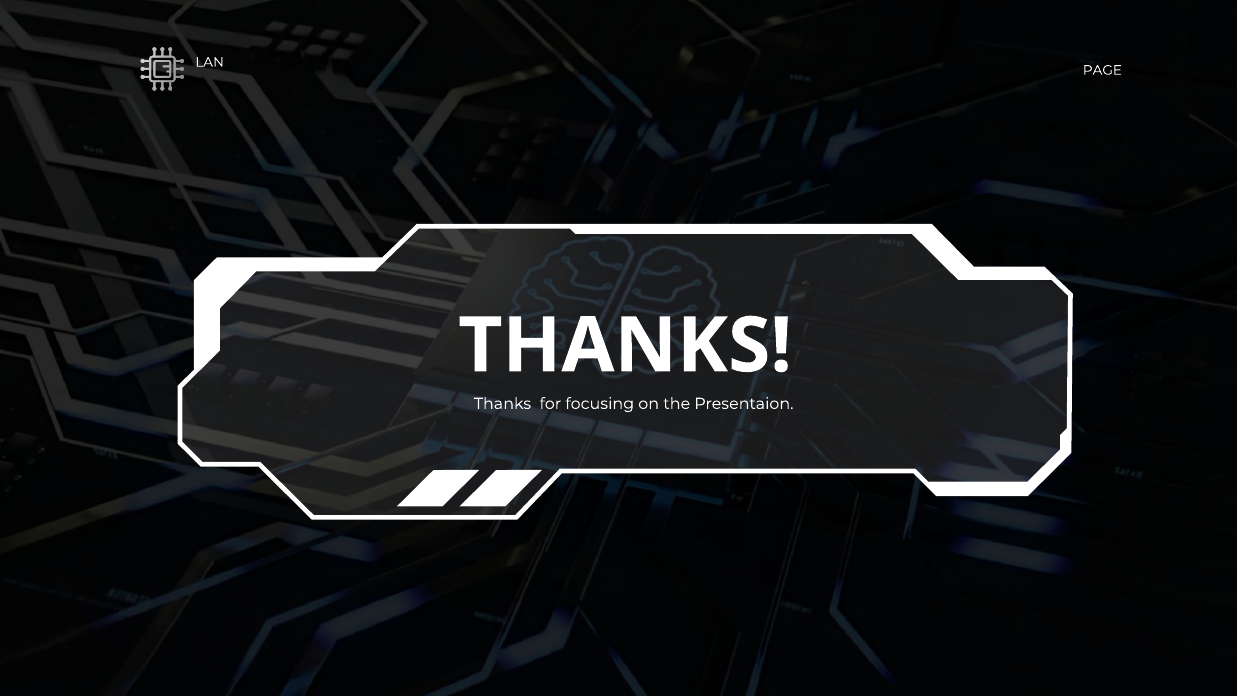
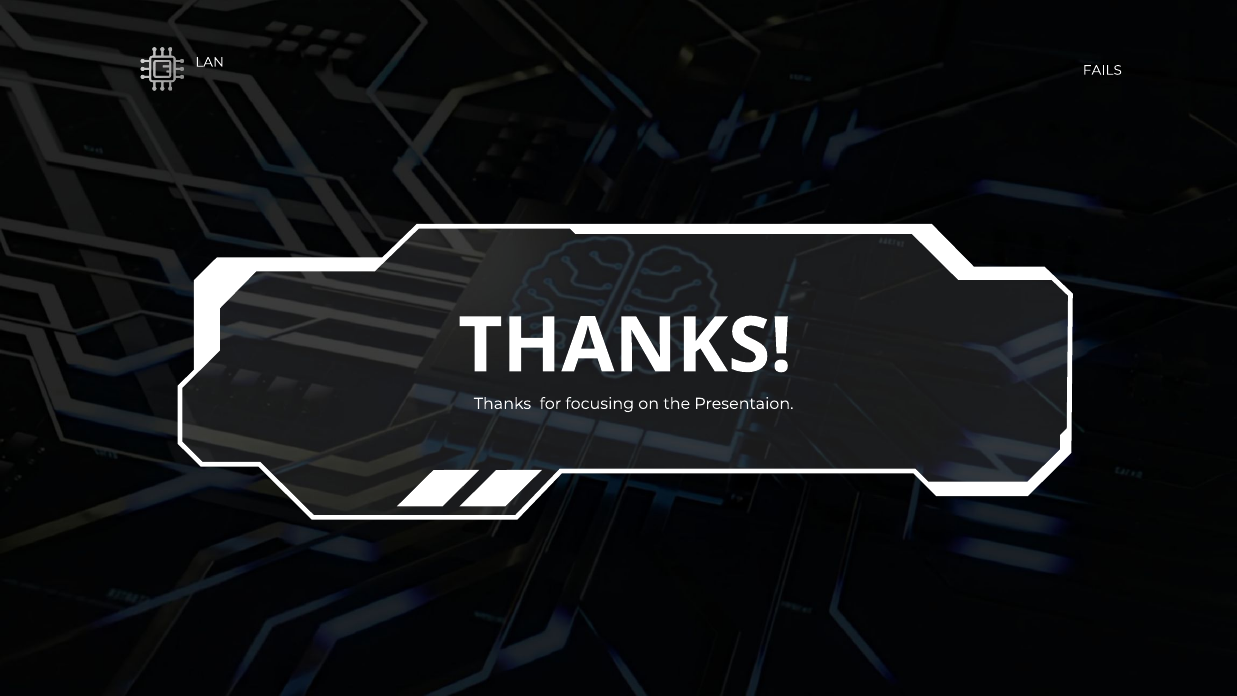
PAGE: PAGE -> FAILS
